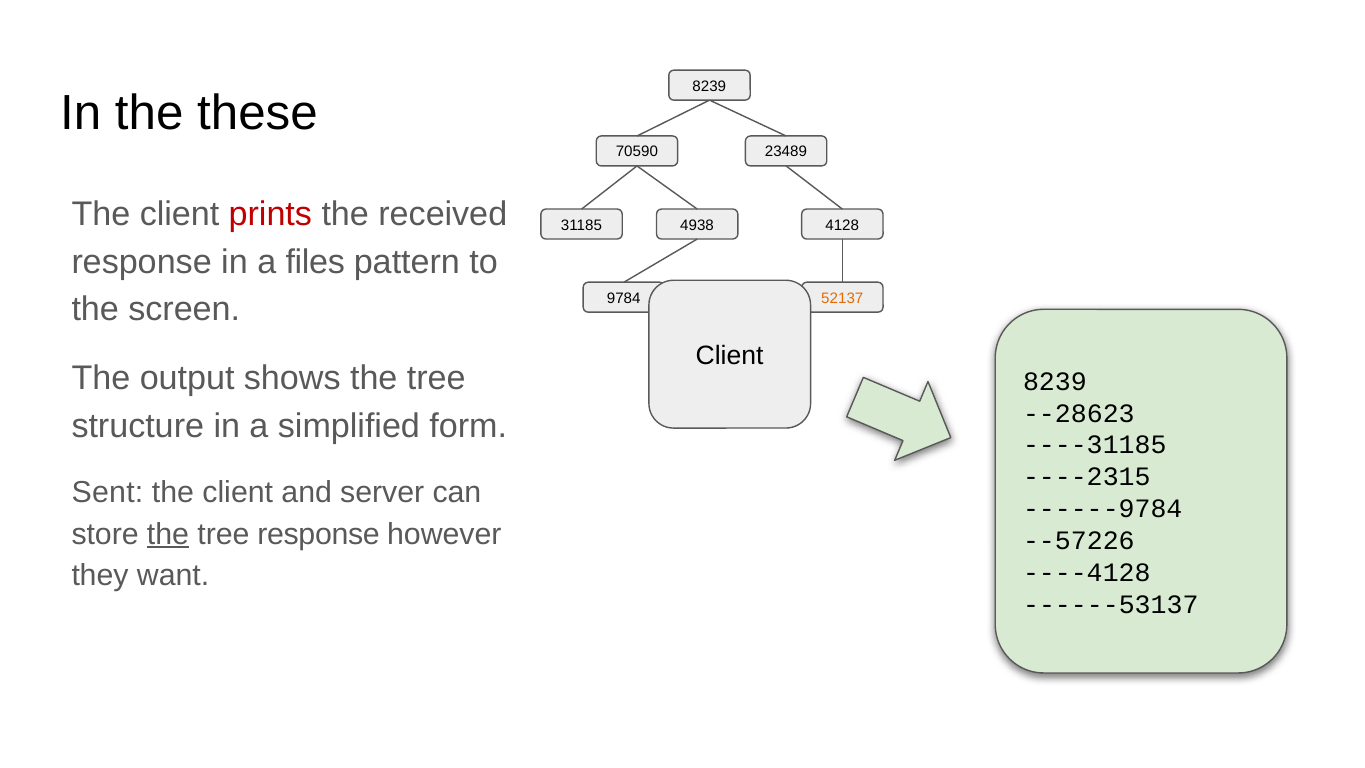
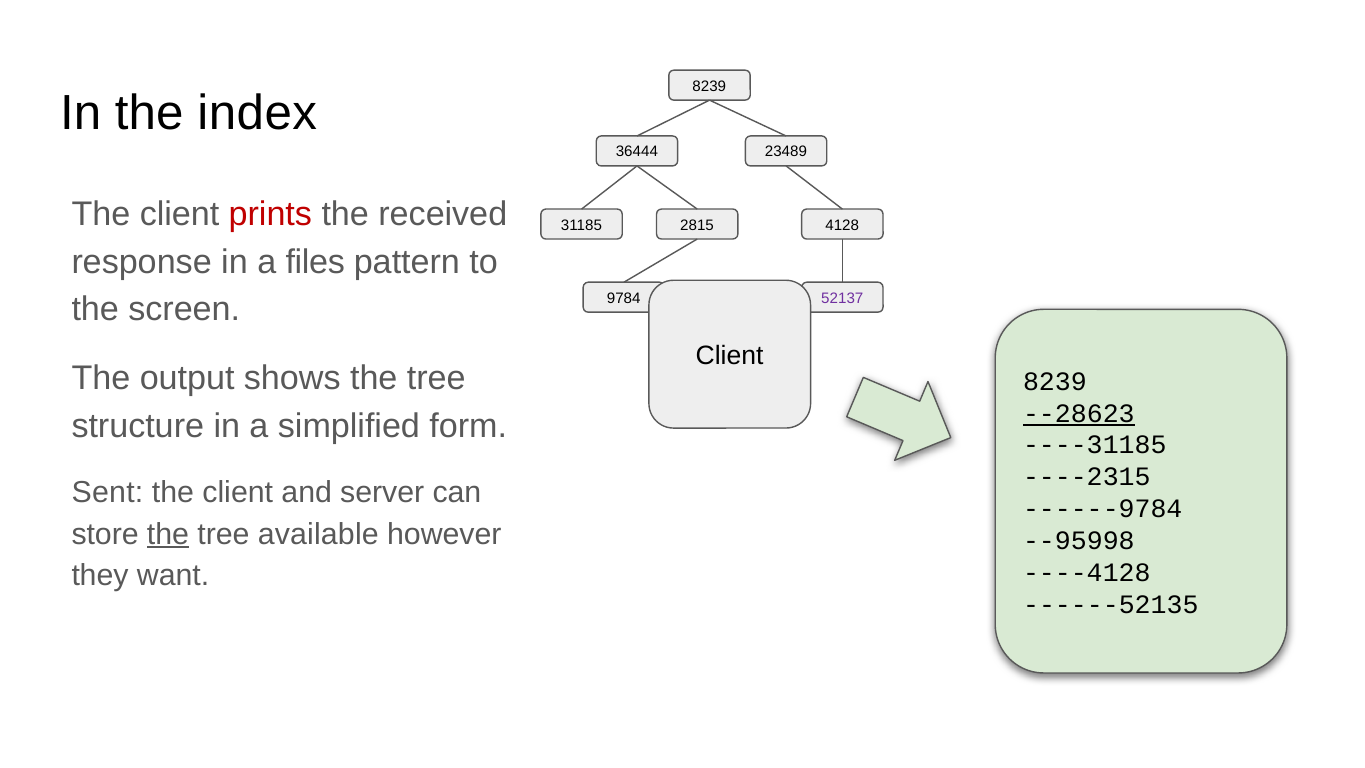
these: these -> index
70590: 70590 -> 36444
4938: 4938 -> 2815
52137 colour: orange -> purple
--28623 underline: none -> present
tree response: response -> available
--57226: --57226 -> --95998
------53137: ------53137 -> ------52135
